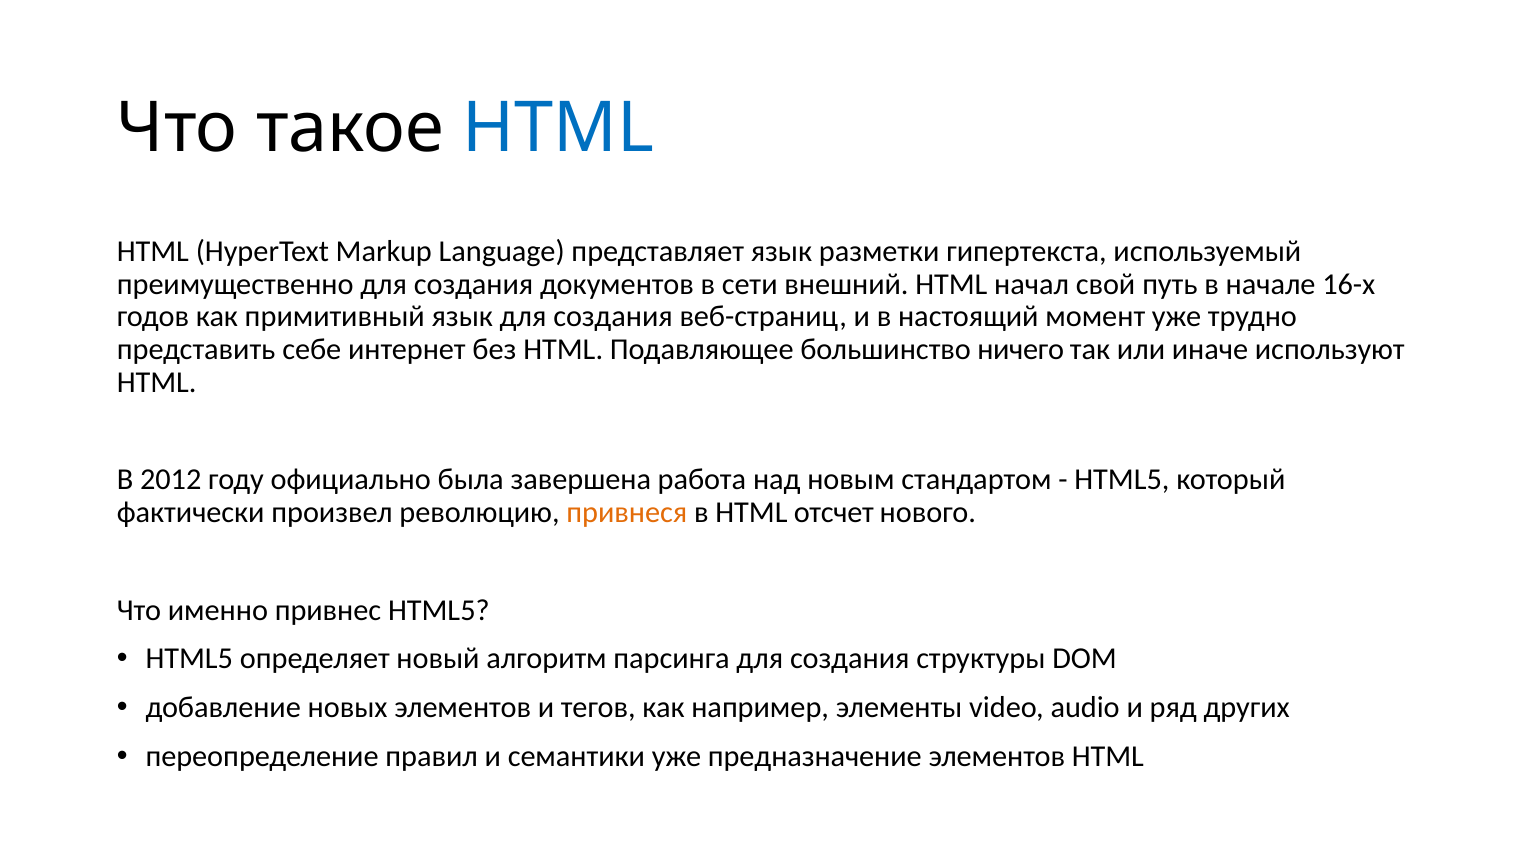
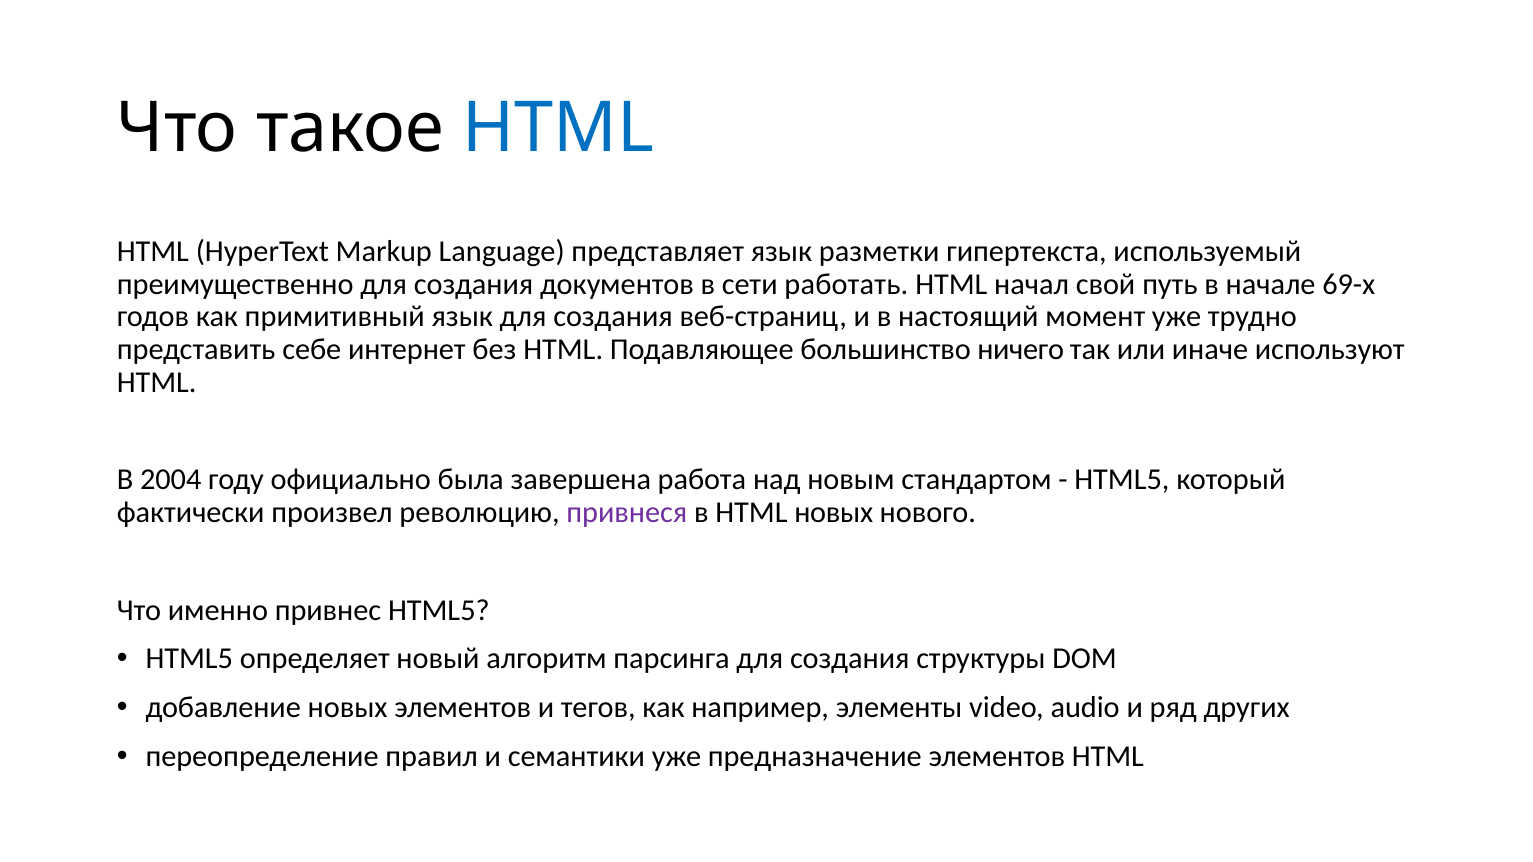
внешний: внешний -> работать
16-х: 16-х -> 69-х
2012: 2012 -> 2004
привнеся colour: orange -> purple
HTML отсчет: отсчет -> новых
